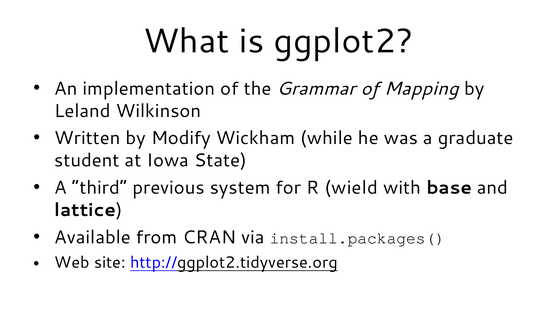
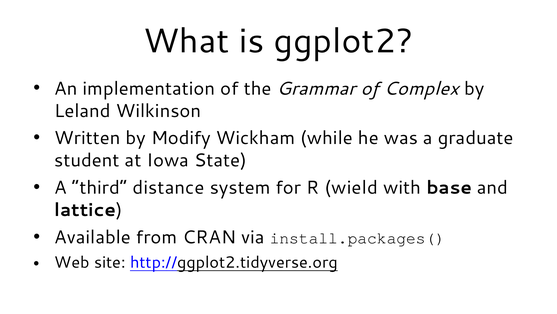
Mapping: Mapping -> Complex
previous: previous -> distance
